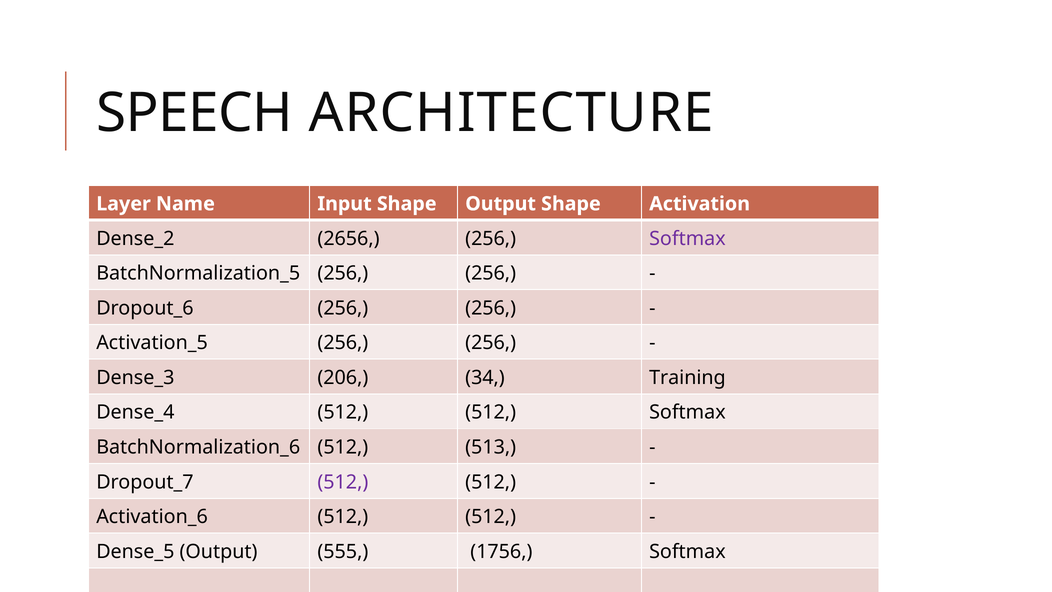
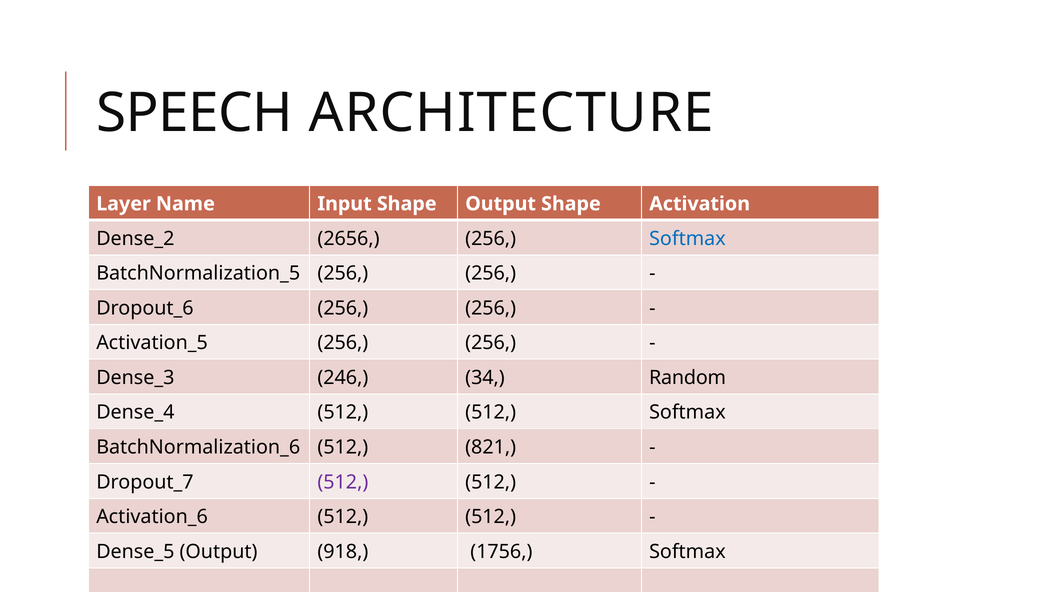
Softmax at (687, 238) colour: purple -> blue
206: 206 -> 246
Training: Training -> Random
513: 513 -> 821
555: 555 -> 918
